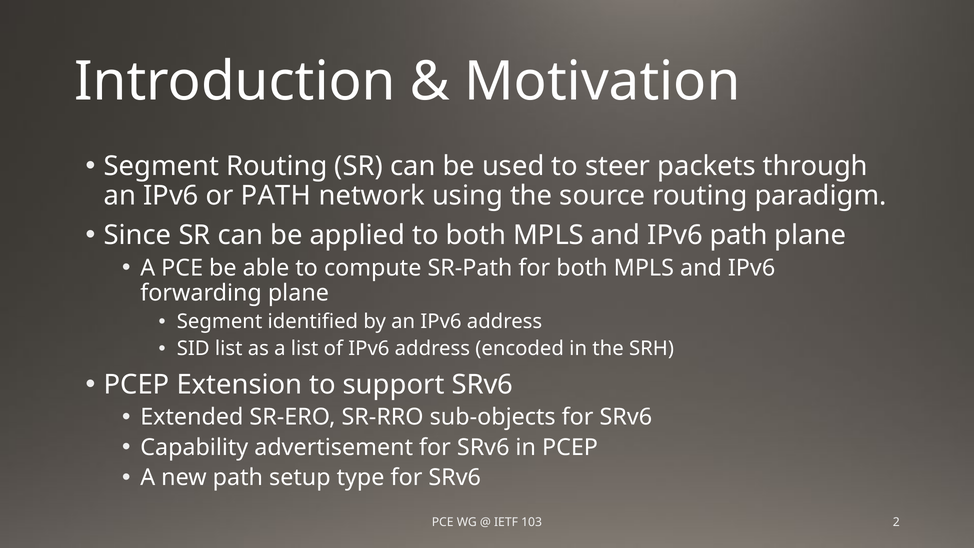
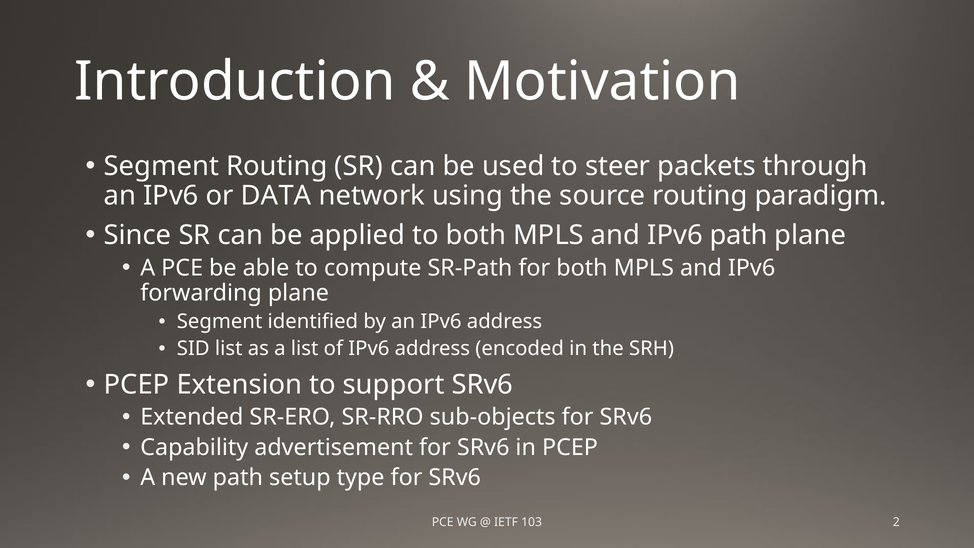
or PATH: PATH -> DATA
